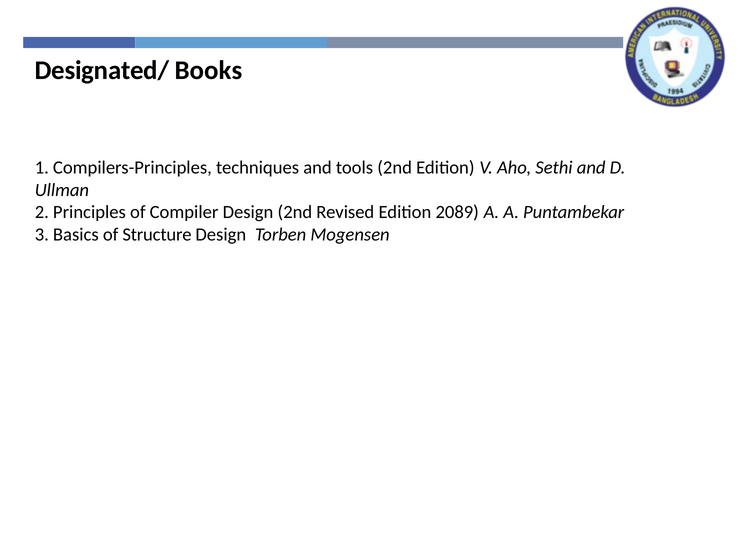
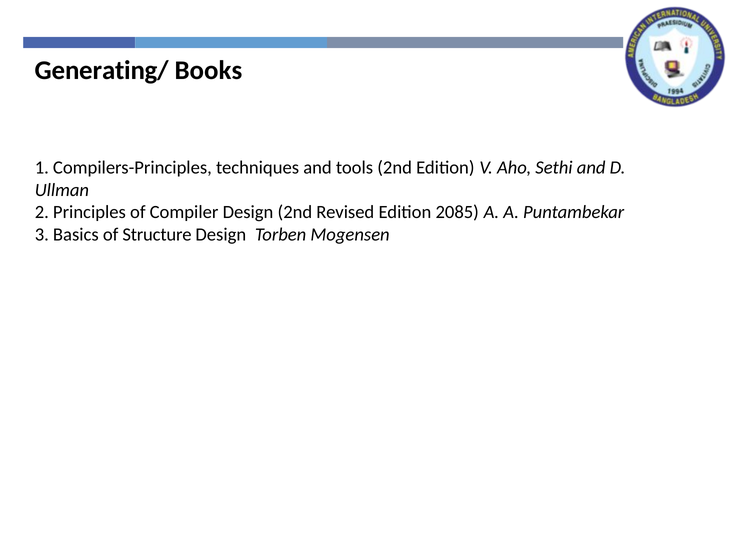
Designated/: Designated/ -> Generating/
2089: 2089 -> 2085
